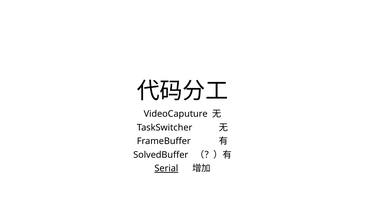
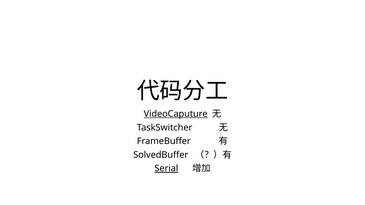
VideoCaputure underline: none -> present
